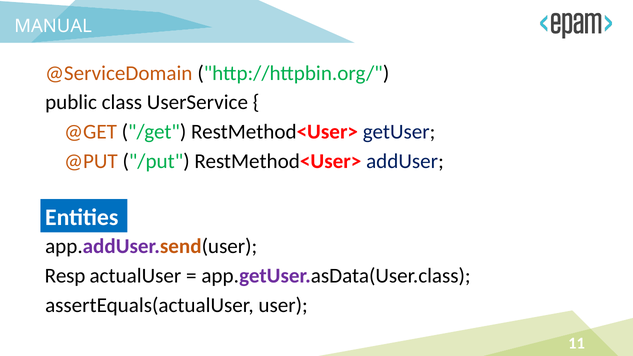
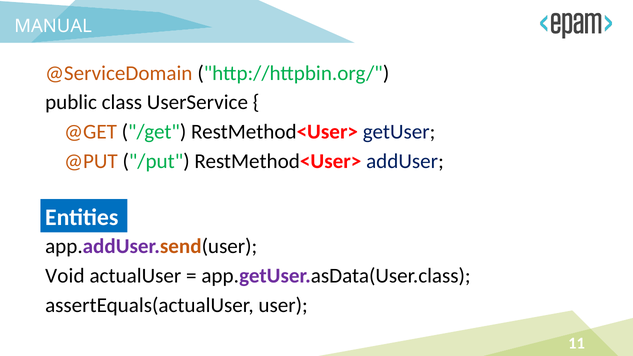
Resp: Resp -> Void
